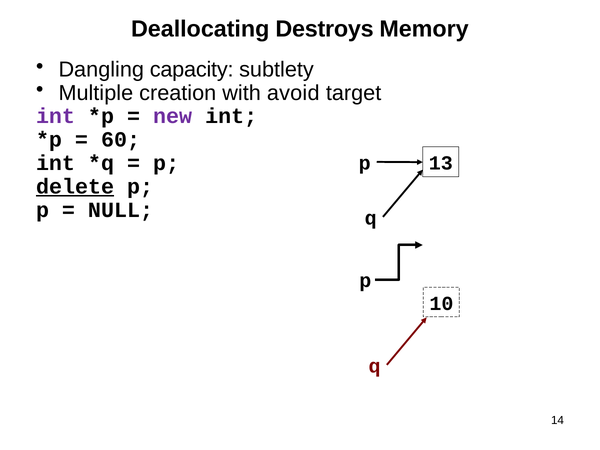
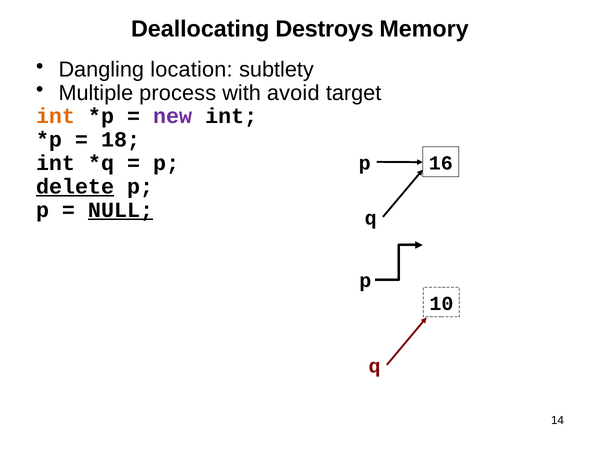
capacity: capacity -> location
creation: creation -> process
int at (55, 116) colour: purple -> orange
60: 60 -> 18
13: 13 -> 16
NULL underline: none -> present
